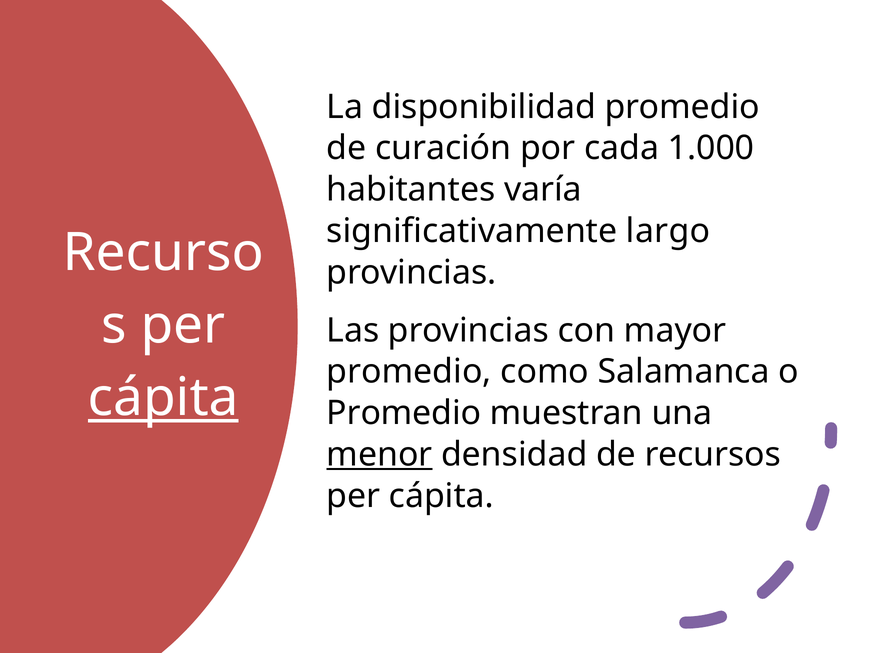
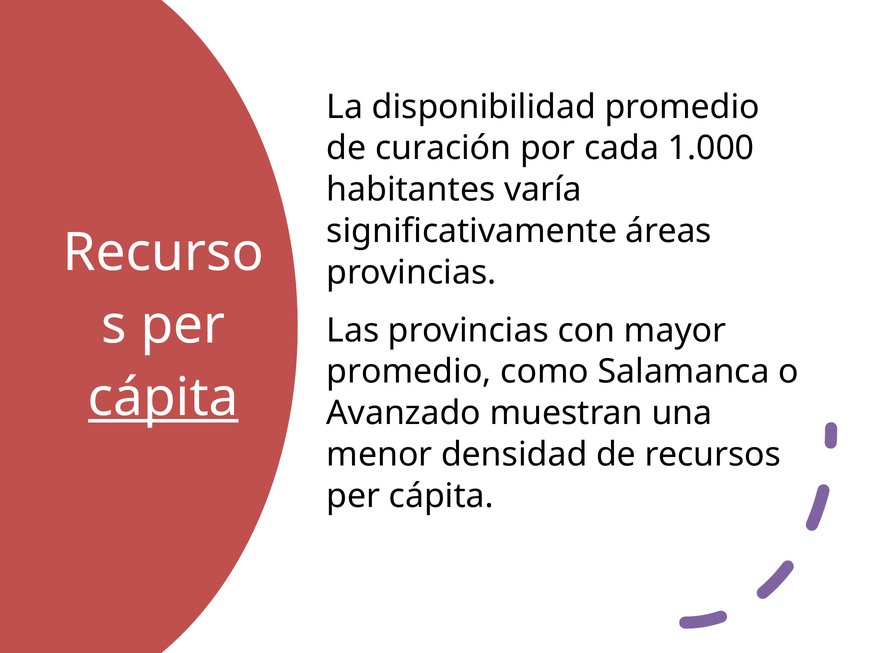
largo: largo -> áreas
Promedio at (404, 413): Promedio -> Avanzado
menor underline: present -> none
